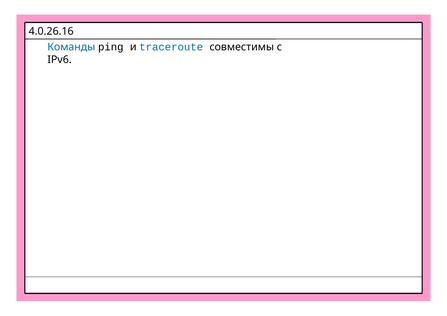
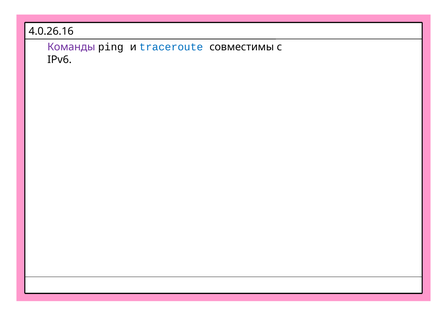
Команды colour: blue -> purple
